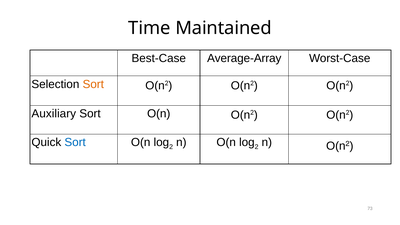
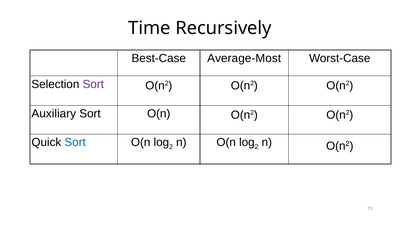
Maintained: Maintained -> Recursively
Average-Array: Average-Array -> Average-Most
Sort at (93, 84) colour: orange -> purple
